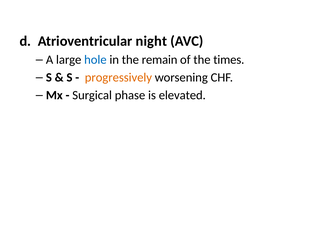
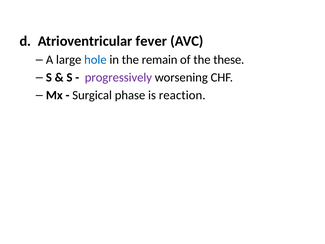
night: night -> fever
times: times -> these
progressively colour: orange -> purple
elevated: elevated -> reaction
